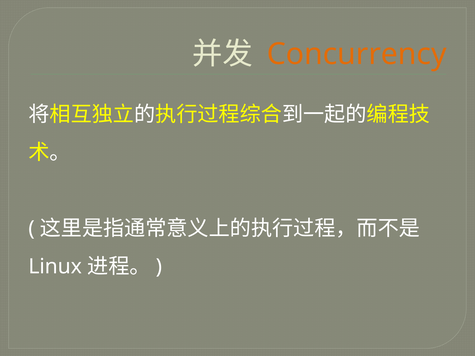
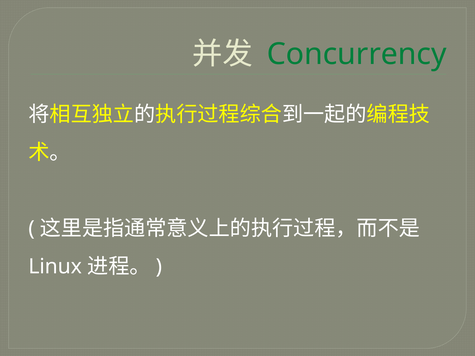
Concurrency colour: orange -> green
